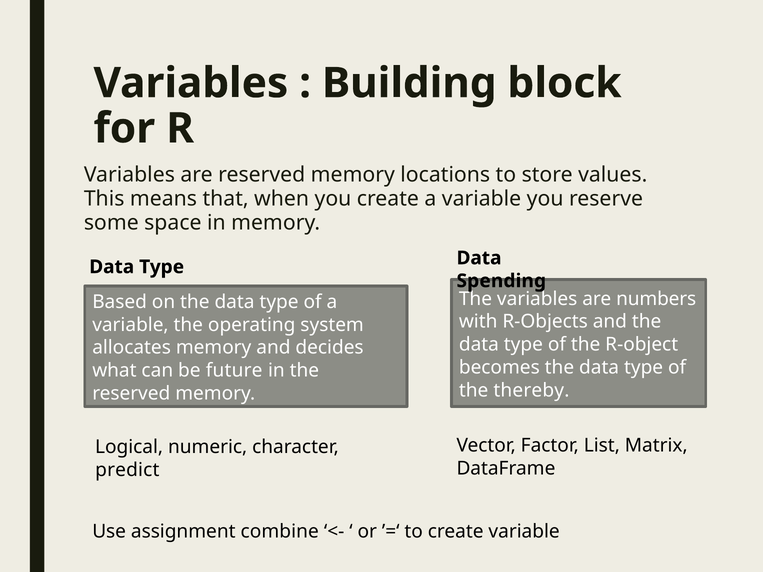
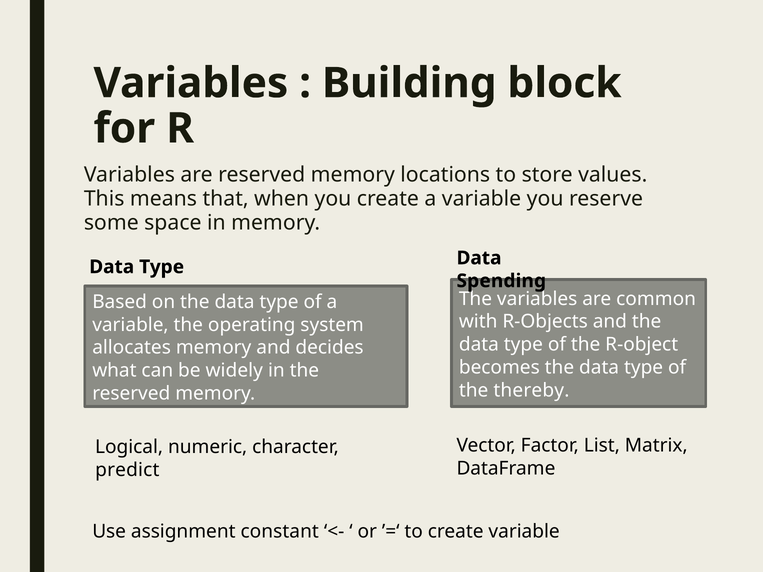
numbers: numbers -> common
future: future -> widely
combine: combine -> constant
